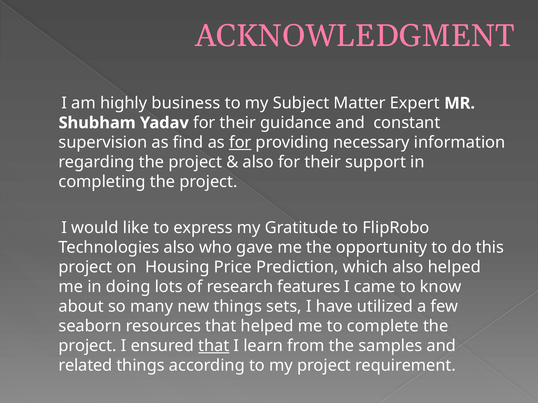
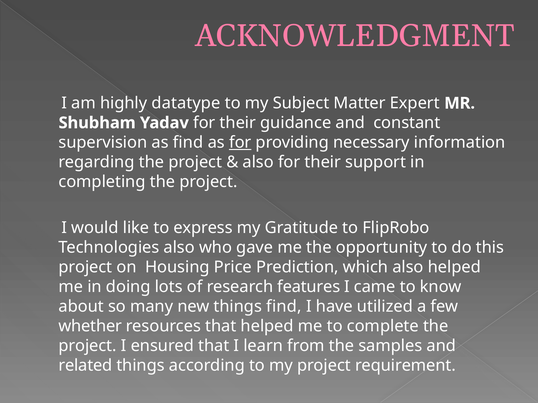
business: business -> datatype
things sets: sets -> find
seaborn: seaborn -> whether
that at (214, 346) underline: present -> none
